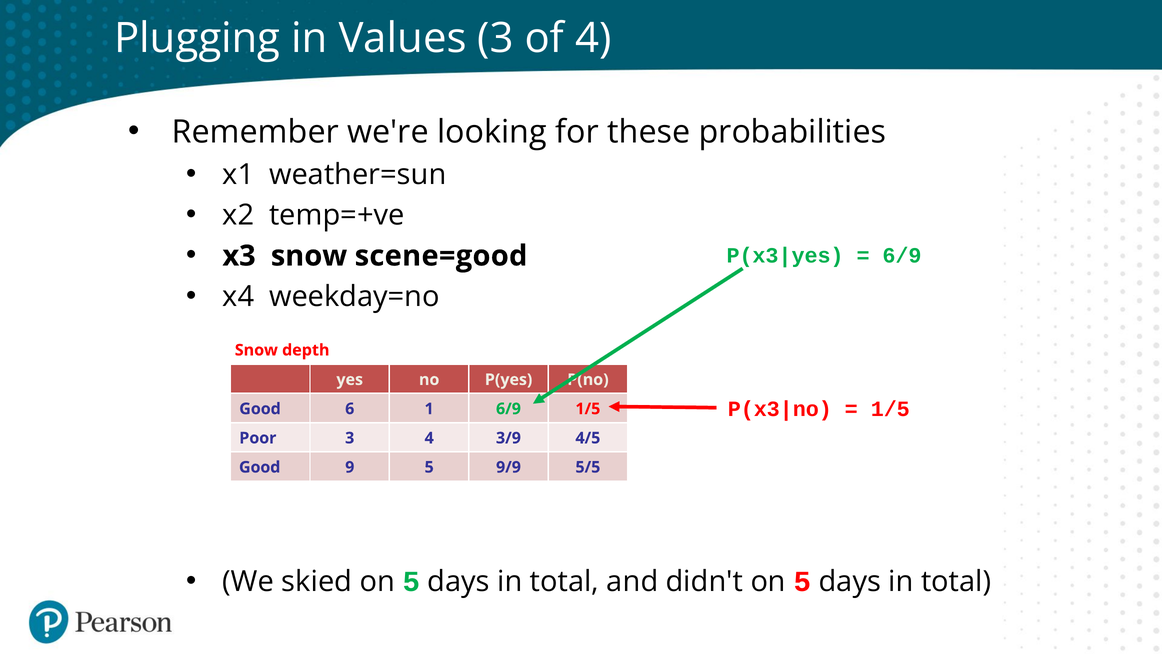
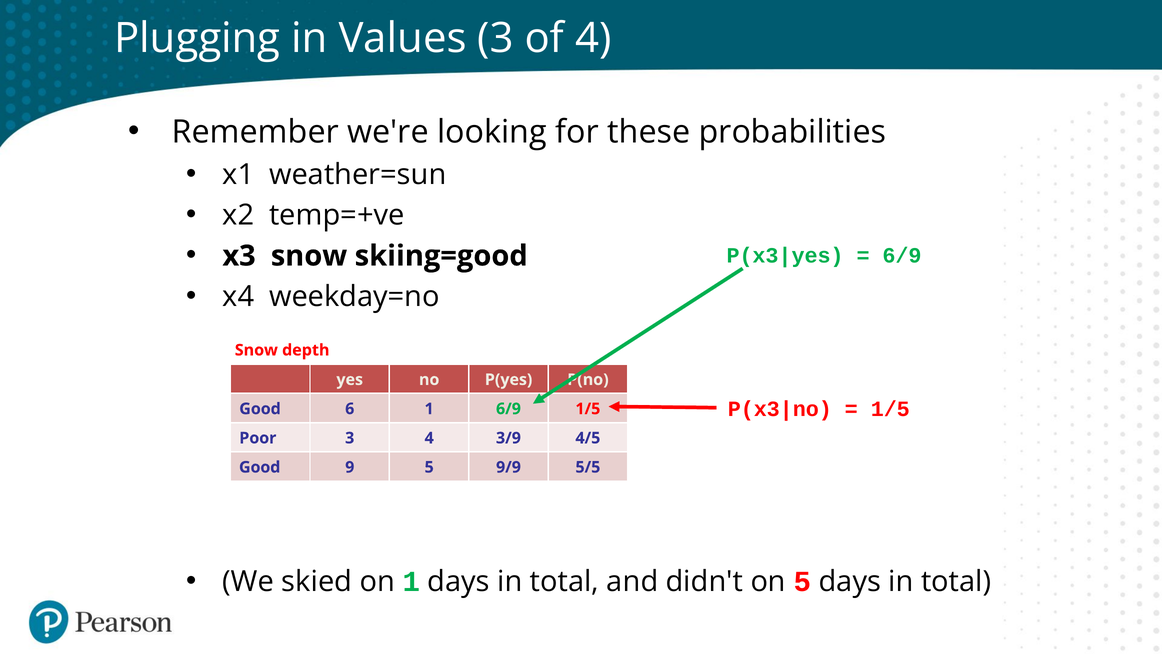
scene=good: scene=good -> skiing=good
skied on 5: 5 -> 1
